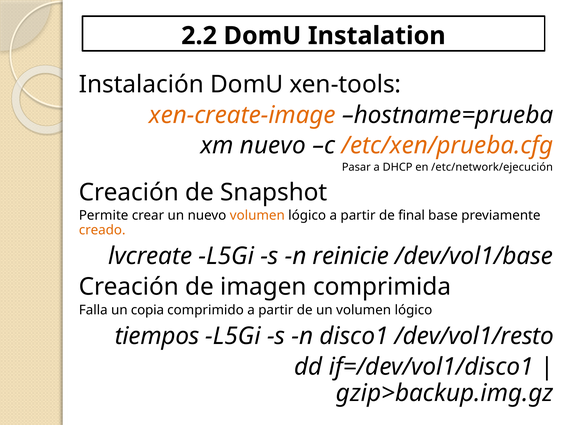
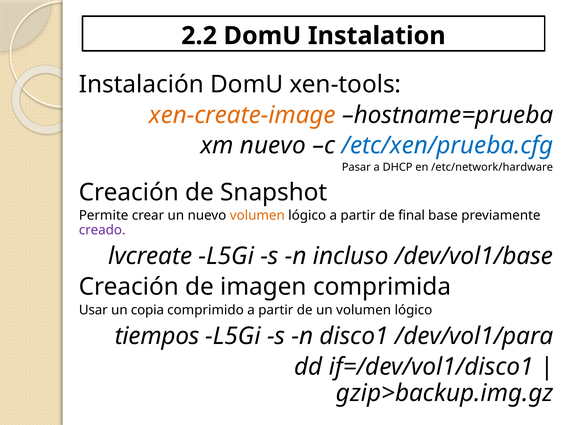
/etc/xen/prueba.cfg colour: orange -> blue
/etc/network/ejecución: /etc/network/ejecución -> /etc/network/hardware
creado colour: orange -> purple
reinicie: reinicie -> incluso
Falla: Falla -> Usar
/dev/vol1/resto: /dev/vol1/resto -> /dev/vol1/para
